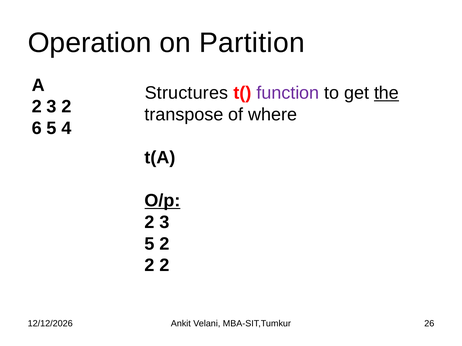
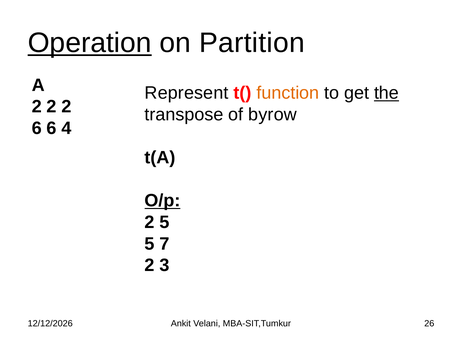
Operation underline: none -> present
Structures: Structures -> Represent
function colour: purple -> orange
3 at (52, 107): 3 -> 2
where: where -> byrow
6 5: 5 -> 6
3 at (165, 223): 3 -> 5
5 2: 2 -> 7
2 at (165, 266): 2 -> 3
